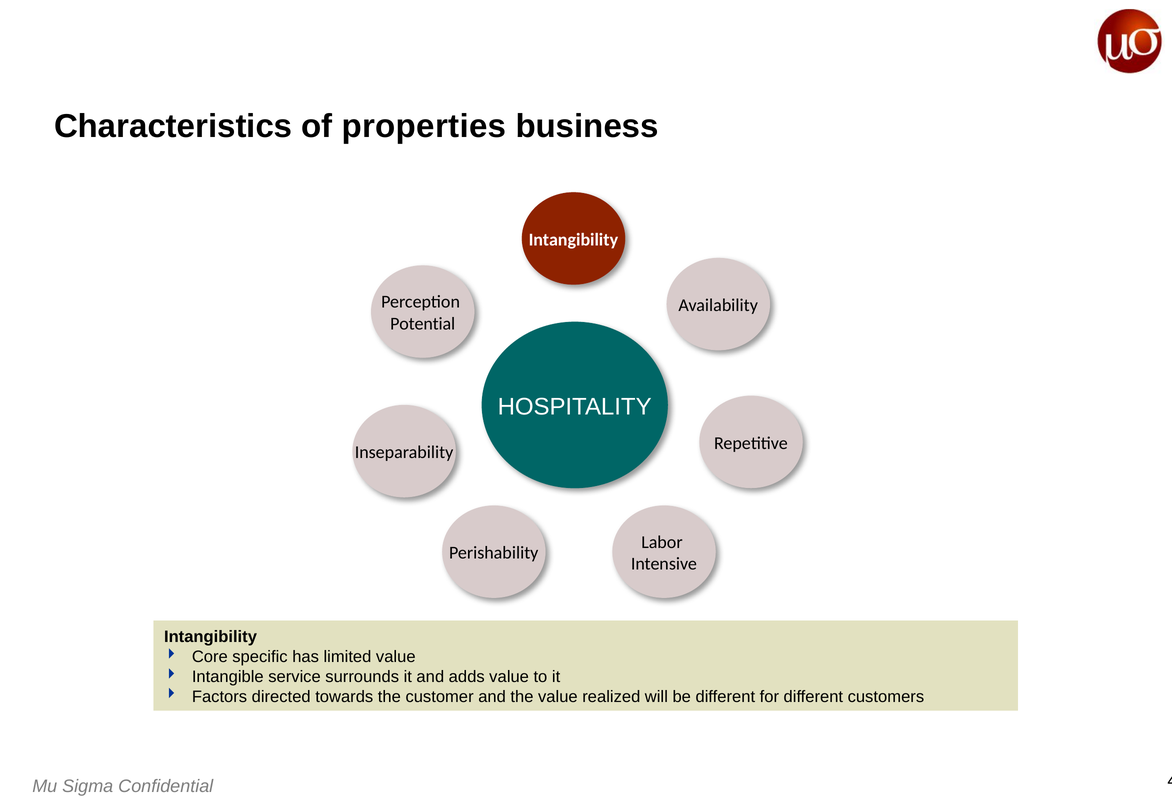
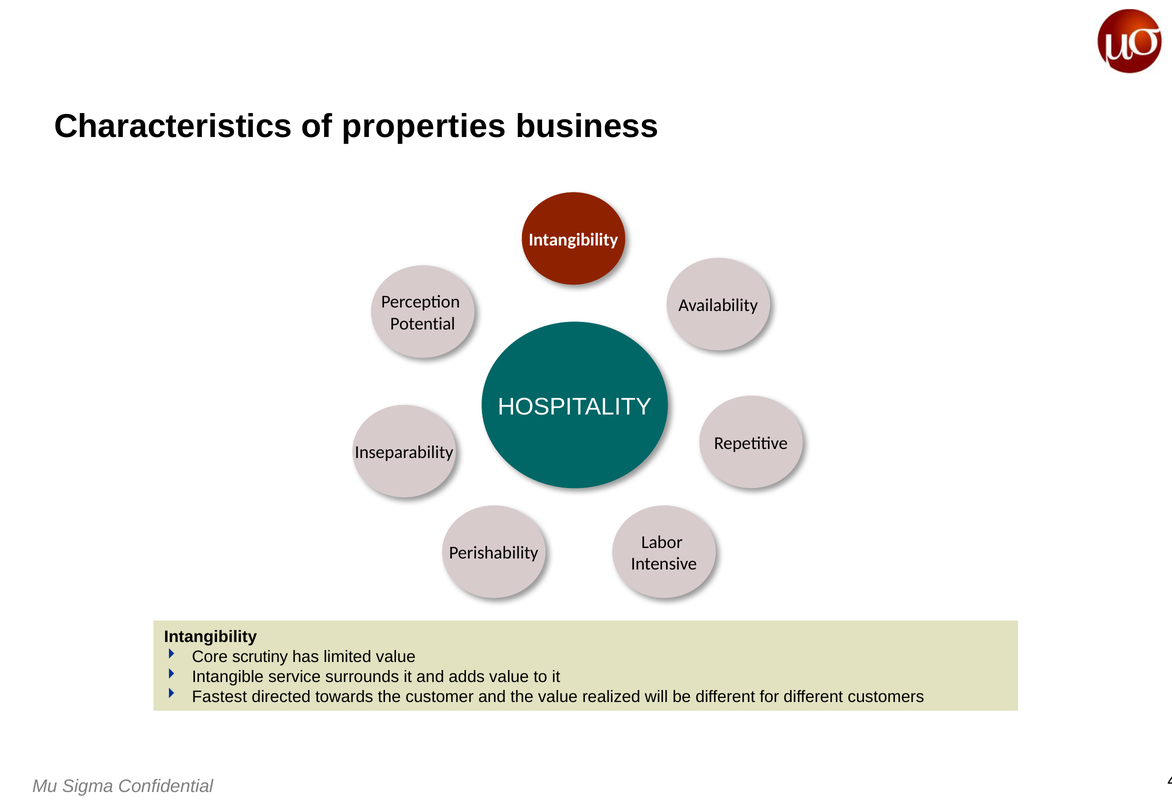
specific: specific -> scrutiny
Factors: Factors -> Fastest
